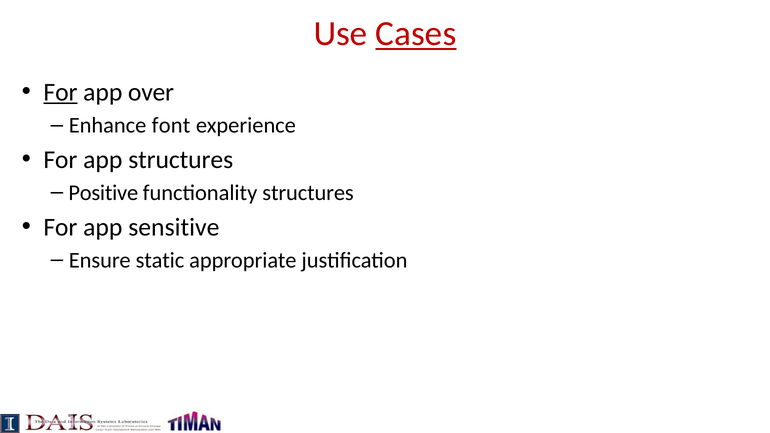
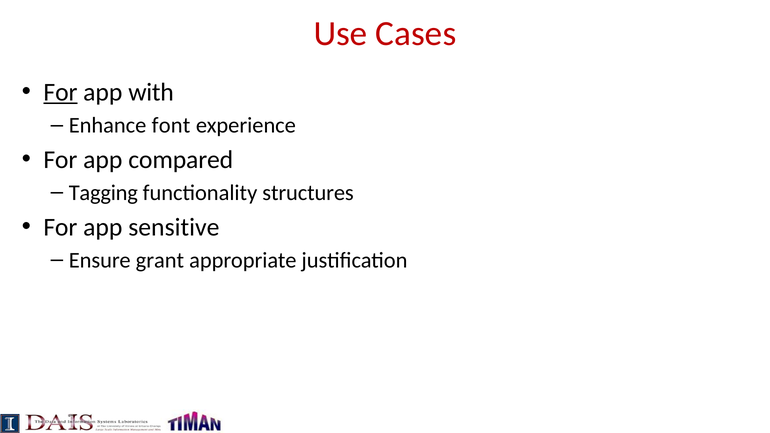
Cases underline: present -> none
over: over -> with
app structures: structures -> compared
Positive: Positive -> Tagging
static: static -> grant
